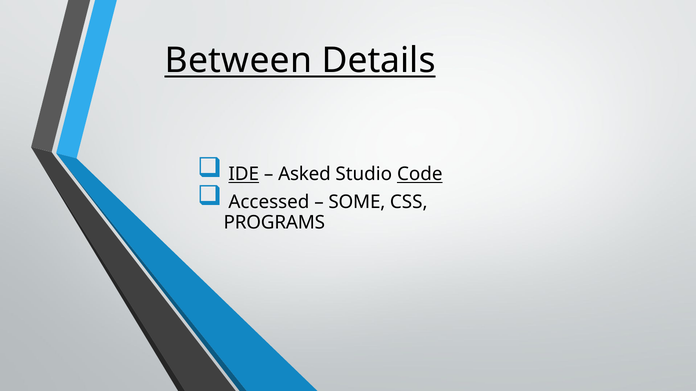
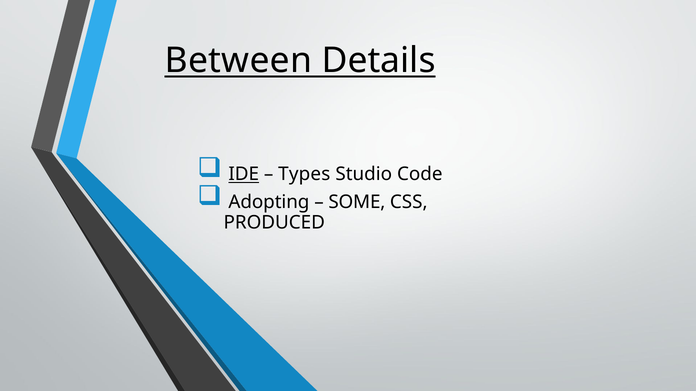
Asked: Asked -> Types
Code underline: present -> none
Accessed: Accessed -> Adopting
PROGRAMS: PROGRAMS -> PRODUCED
